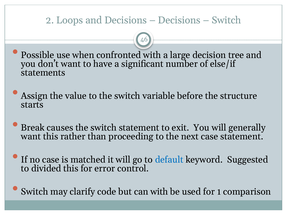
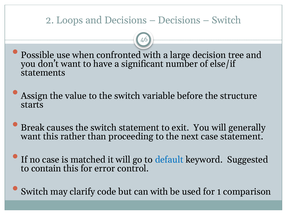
divided: divided -> contain
